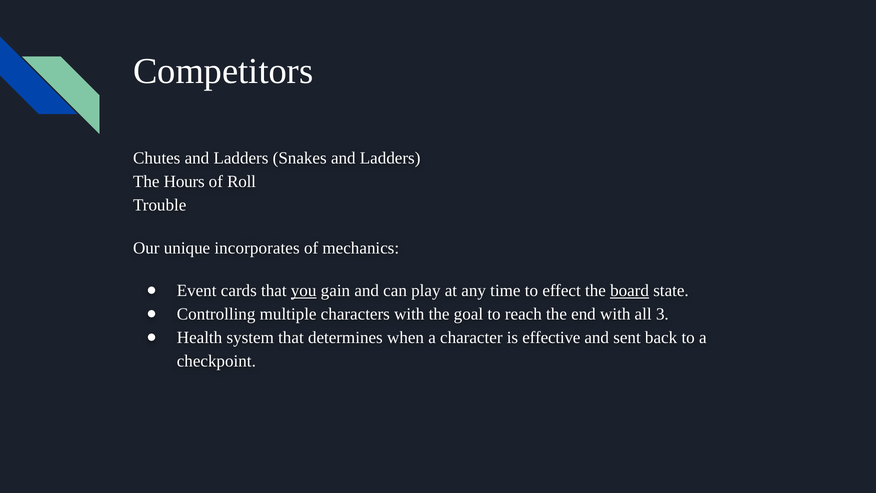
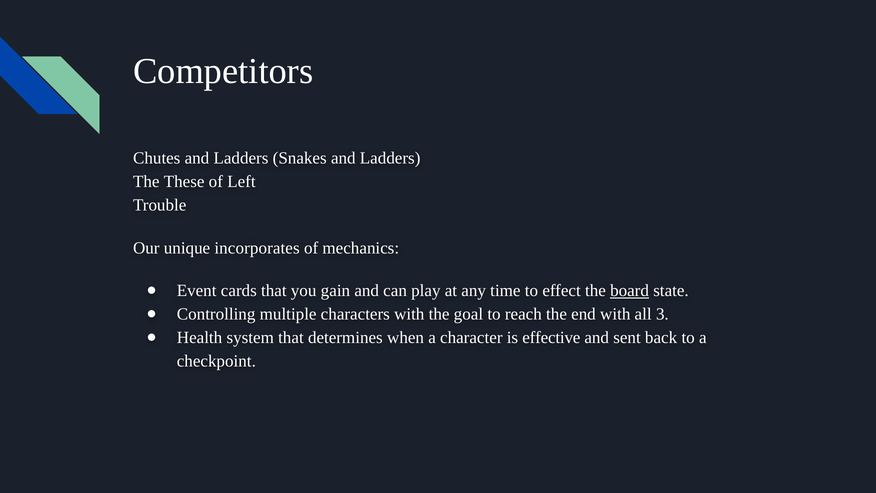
Hours: Hours -> These
Roll: Roll -> Left
you underline: present -> none
